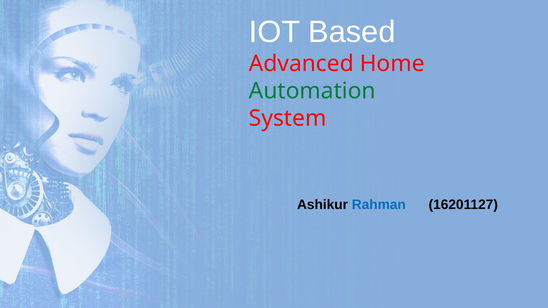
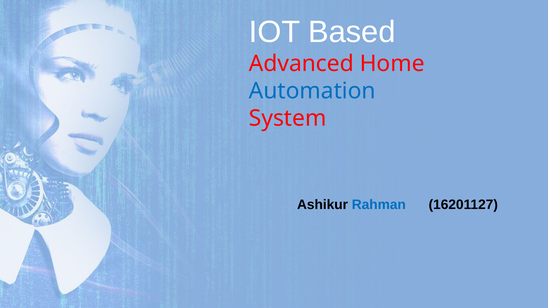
Automation colour: green -> blue
